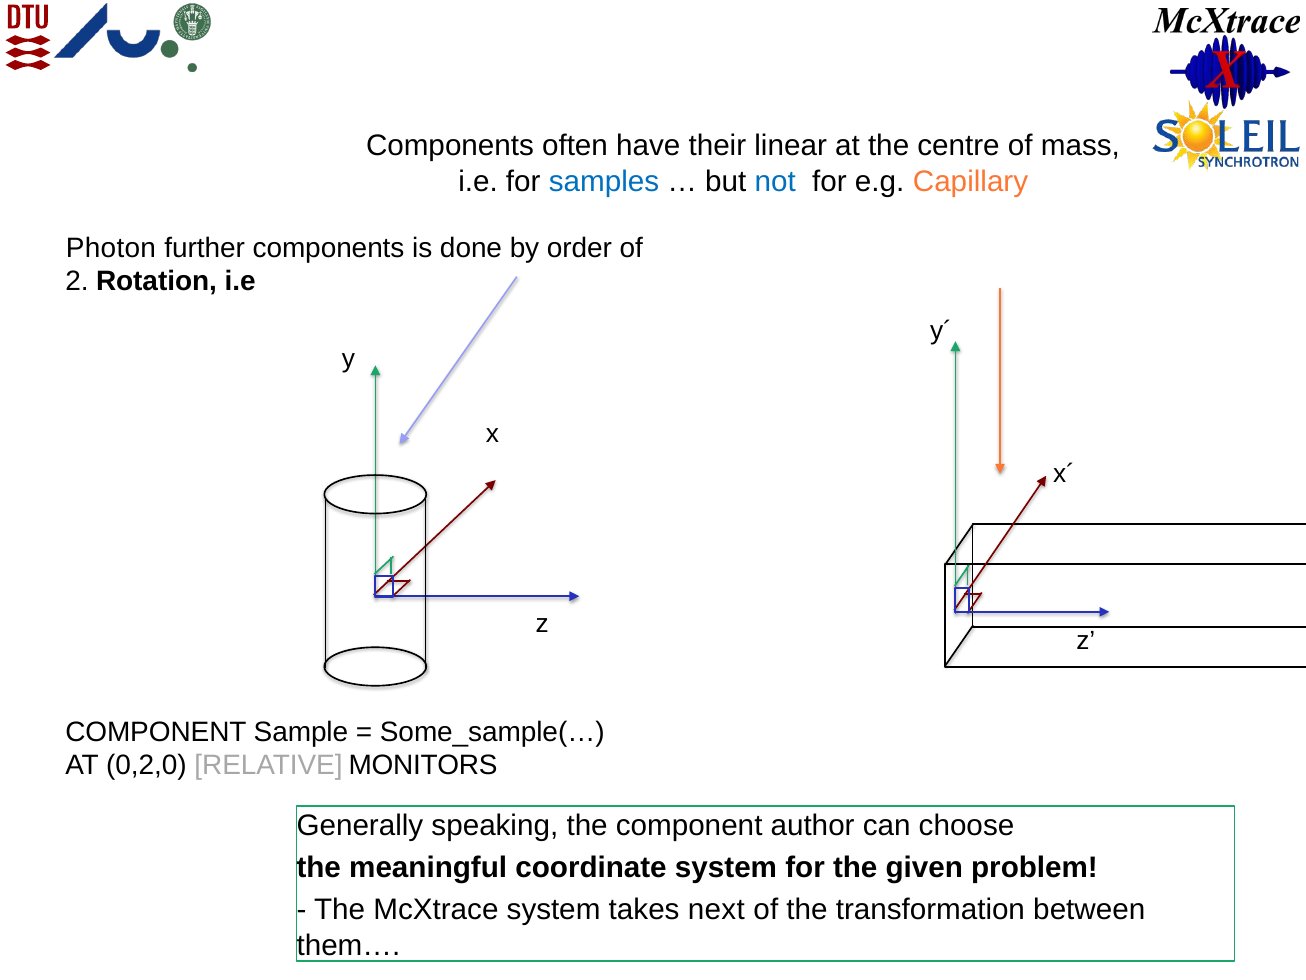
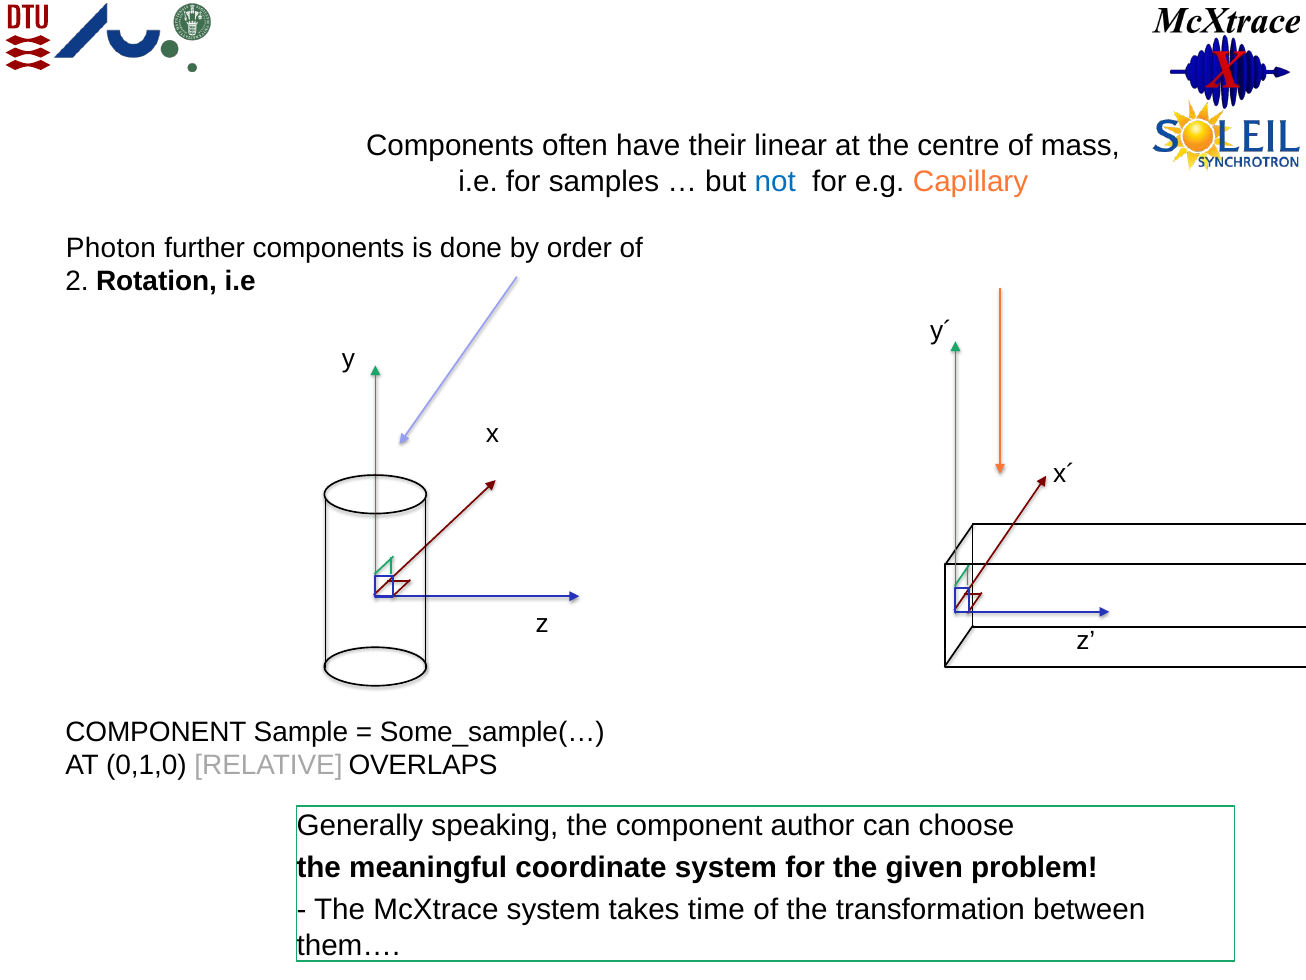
samples colour: blue -> black
0,2,0: 0,2,0 -> 0,1,0
MONITORS: MONITORS -> OVERLAPS
next: next -> time
